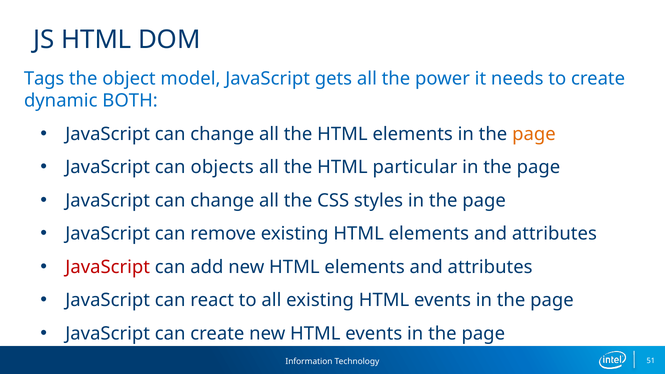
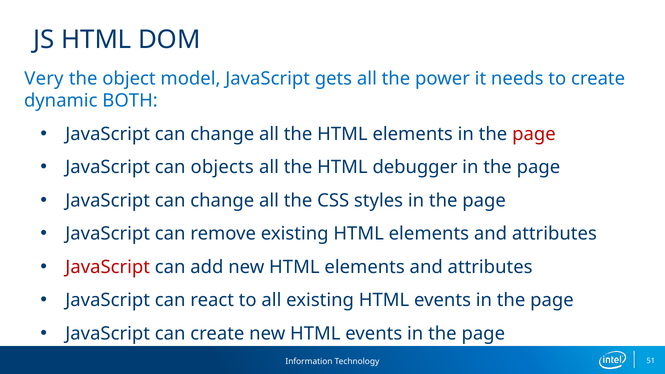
Tags: Tags -> Very
page at (534, 134) colour: orange -> red
particular: particular -> debugger
